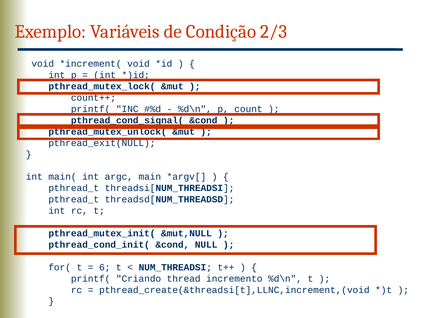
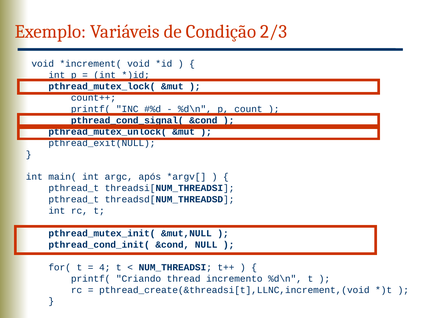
main: main -> após
6: 6 -> 4
